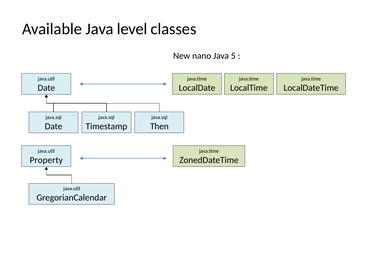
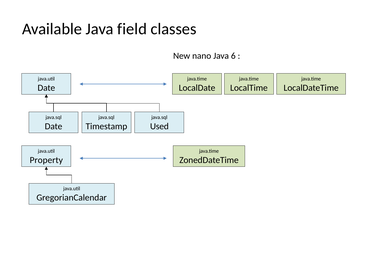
level: level -> field
5: 5 -> 6
Then: Then -> Used
